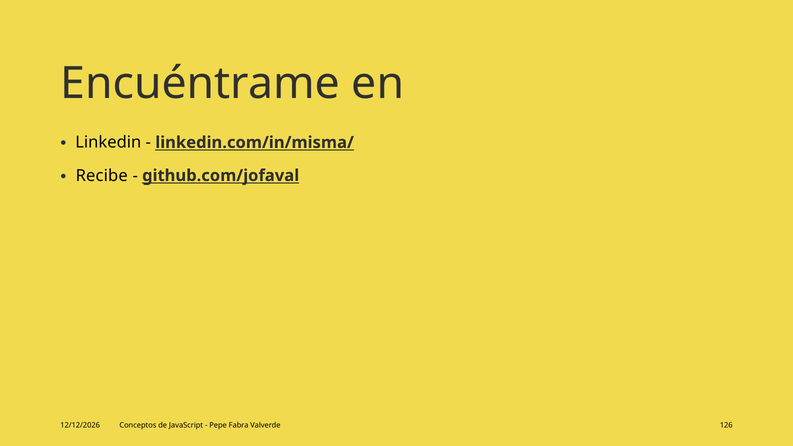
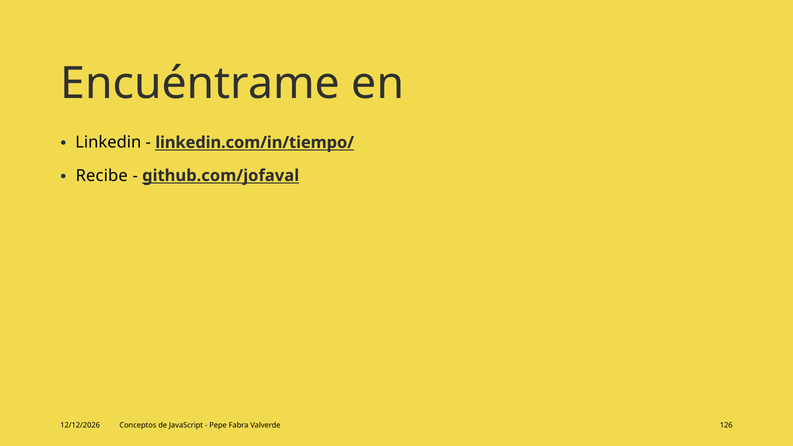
linkedin.com/in/misma/: linkedin.com/in/misma/ -> linkedin.com/in/tiempo/
